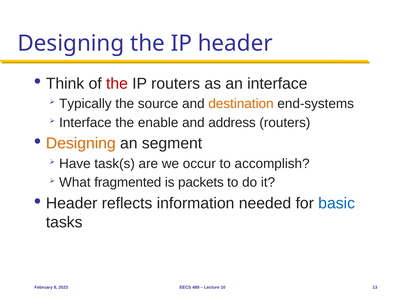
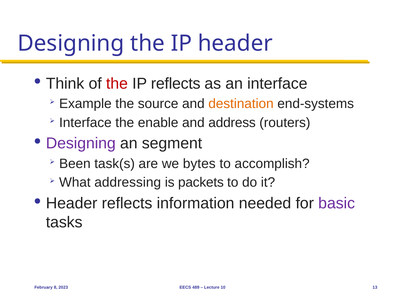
IP routers: routers -> reflects
Typically: Typically -> Example
Designing at (81, 143) colour: orange -> purple
Have: Have -> Been
occur: occur -> bytes
fragmented: fragmented -> addressing
basic colour: blue -> purple
